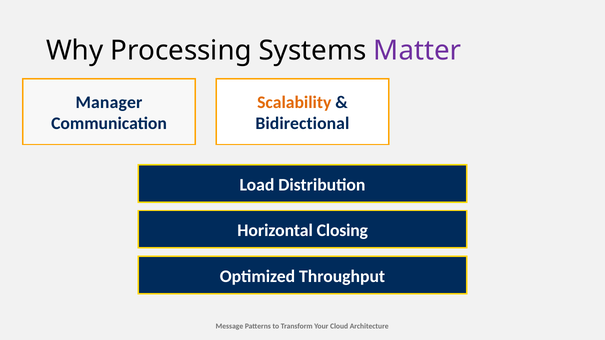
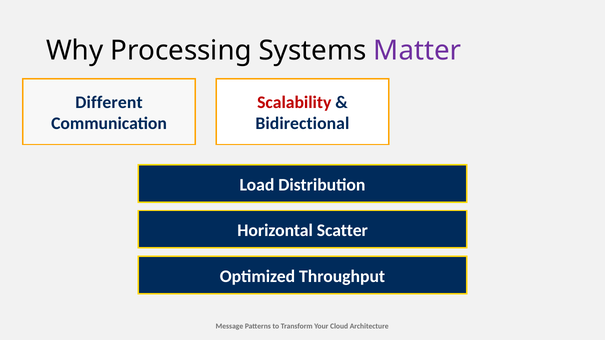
Manager: Manager -> Different
Scalability colour: orange -> red
Closing: Closing -> Scatter
